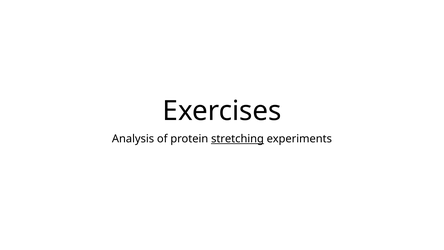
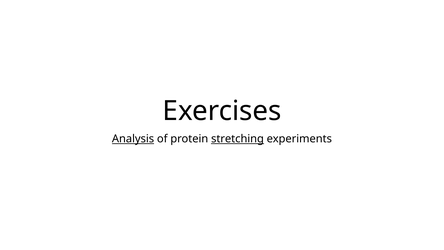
Analysis underline: none -> present
